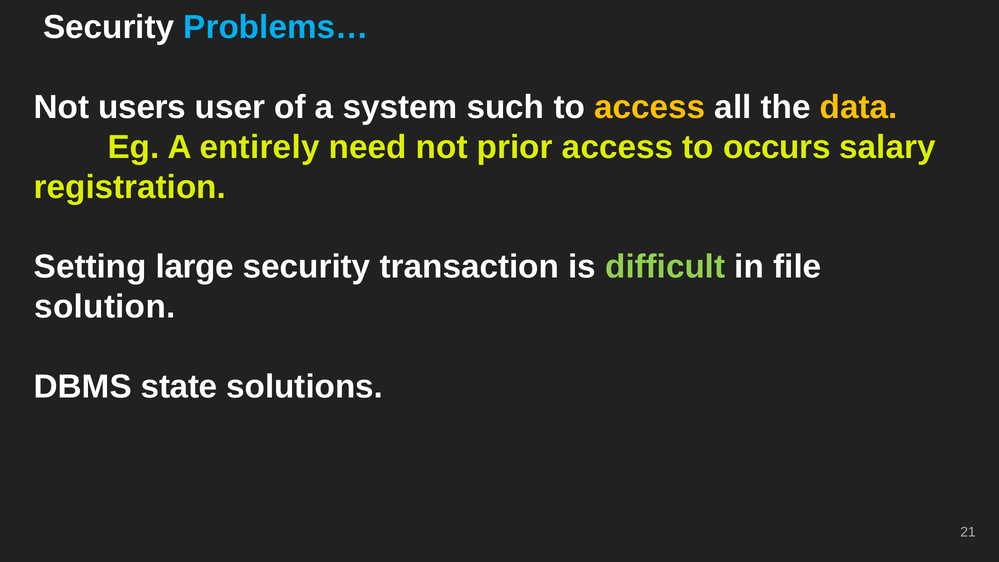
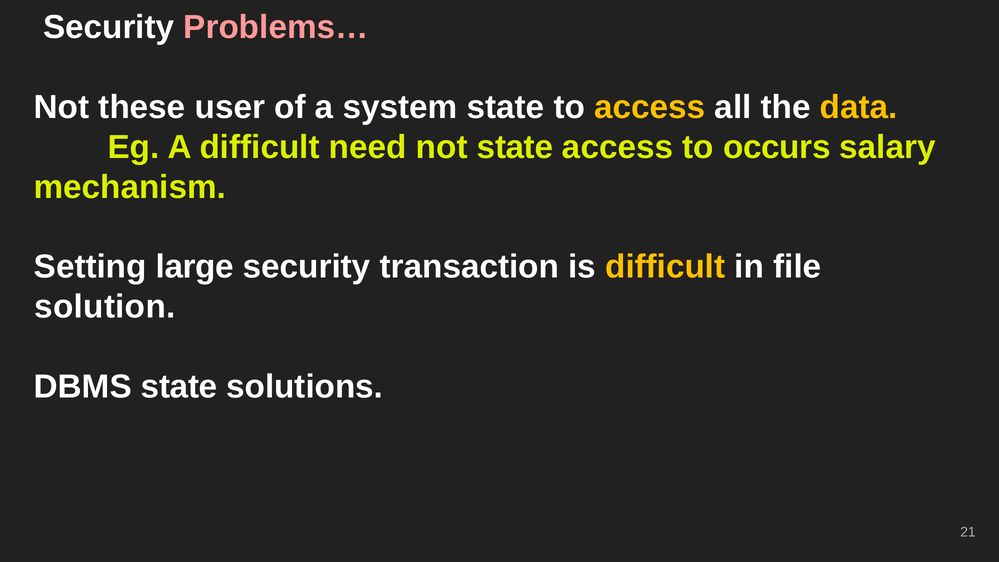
Problems… colour: light blue -> pink
users: users -> these
system such: such -> state
A entirely: entirely -> difficult
not prior: prior -> state
registration: registration -> mechanism
difficult at (665, 267) colour: light green -> yellow
